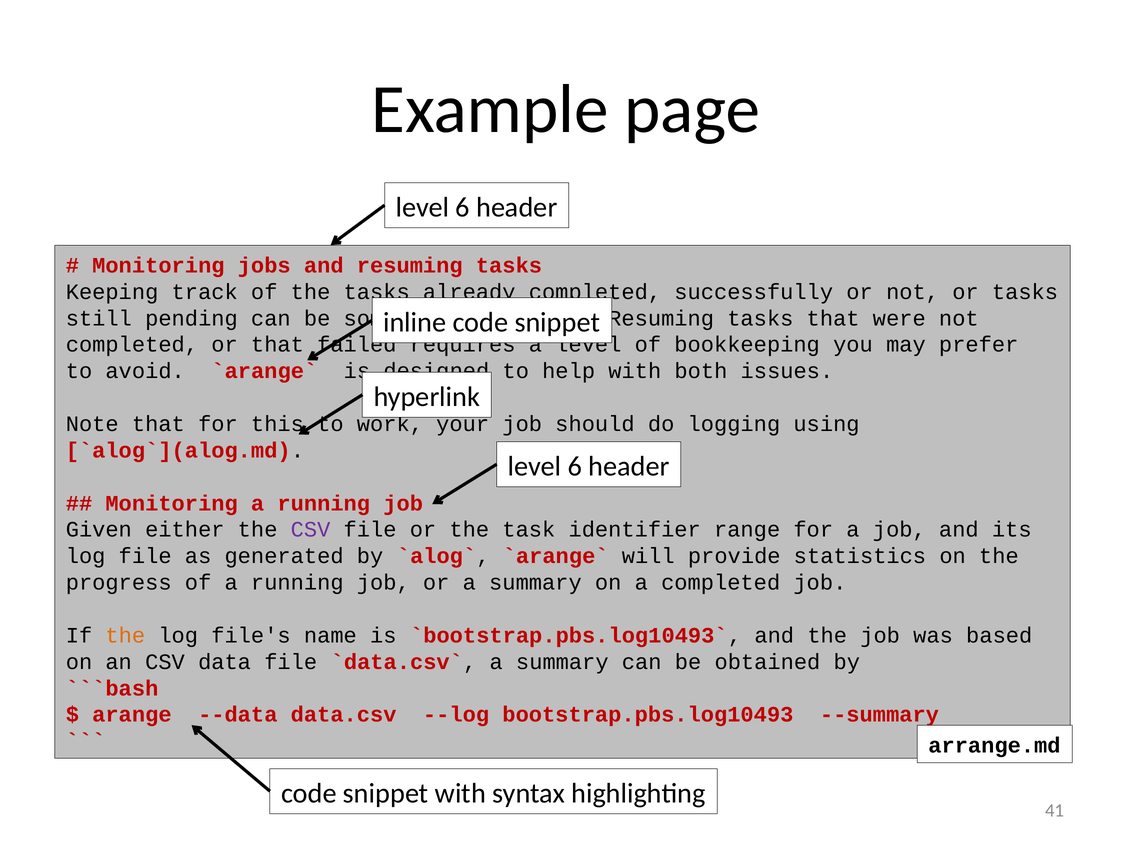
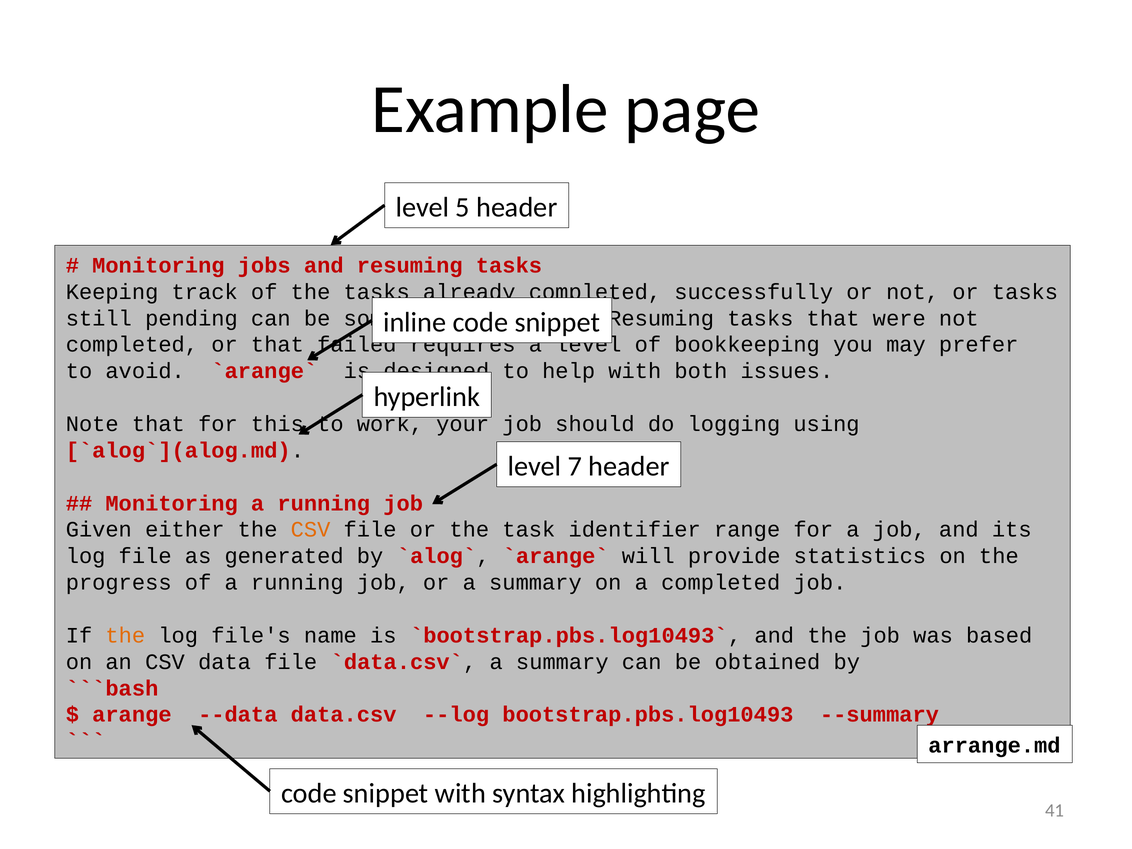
6 at (463, 207): 6 -> 5
6 at (575, 466): 6 -> 7
CSV at (311, 530) colour: purple -> orange
